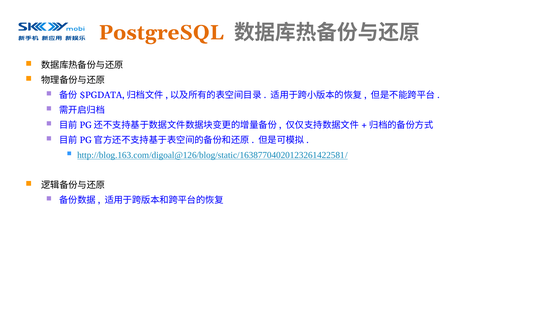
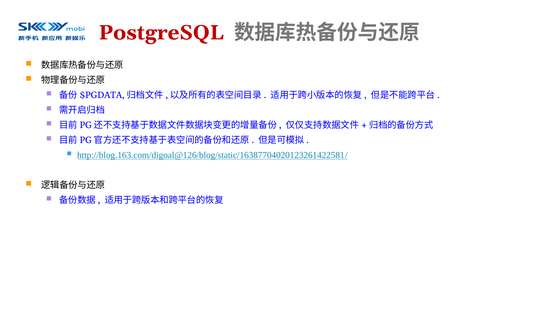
PostgreSQL colour: orange -> red
